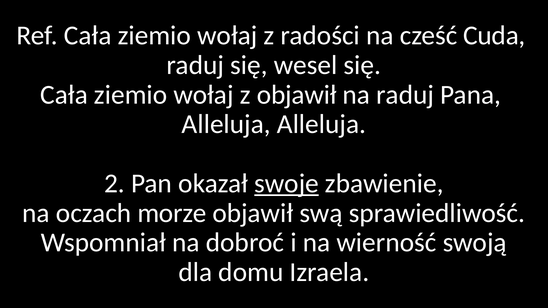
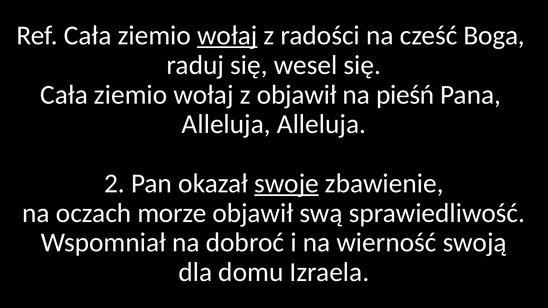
wołaj at (227, 36) underline: none -> present
Cuda: Cuda -> Boga
na raduj: raduj -> pieśń
